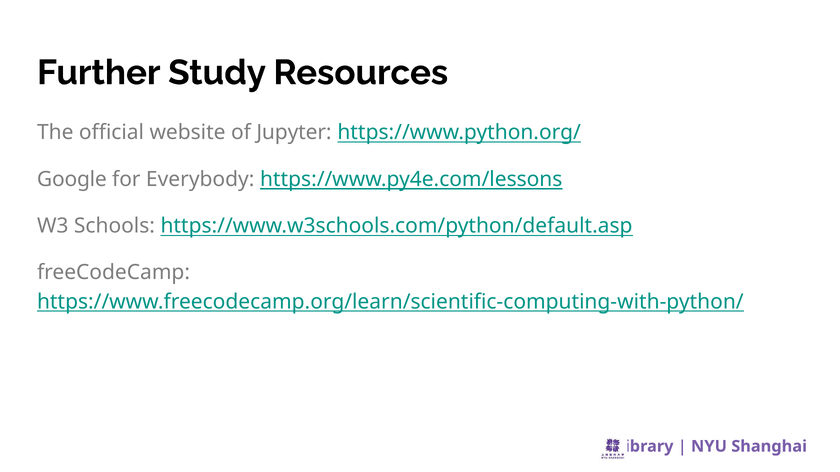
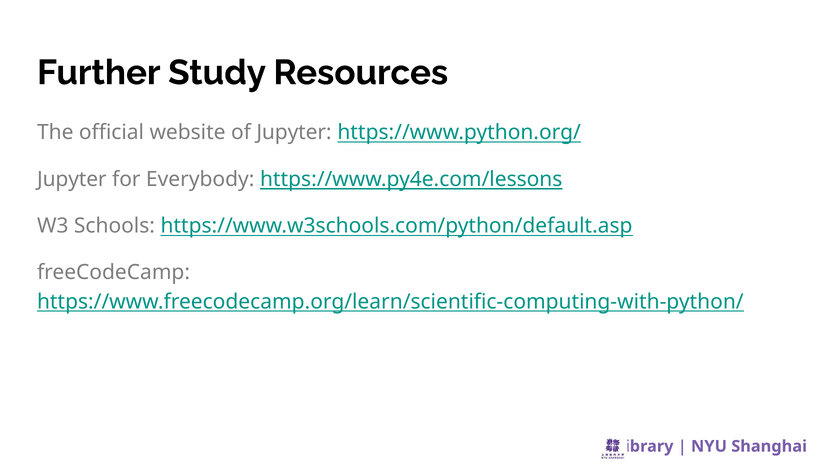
Google at (72, 179): Google -> Jupyter
